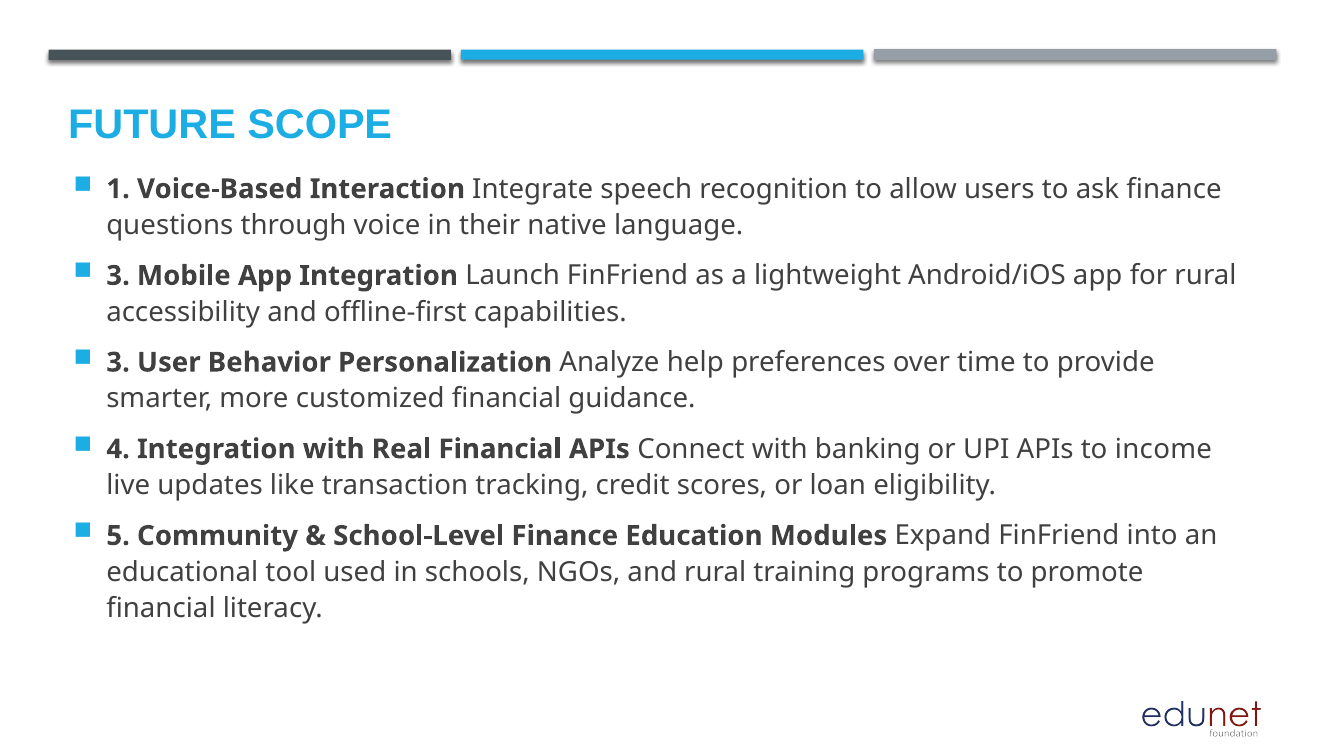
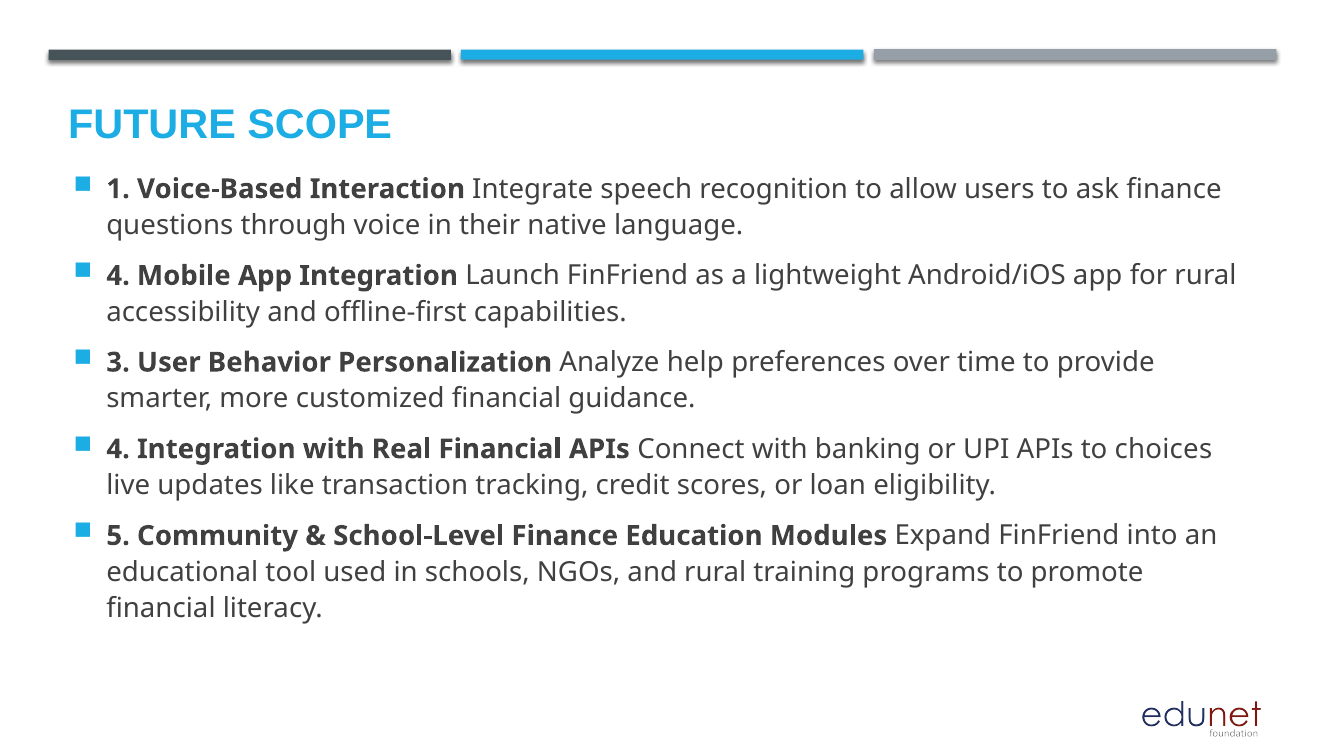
3 at (118, 276): 3 -> 4
income: income -> choices
